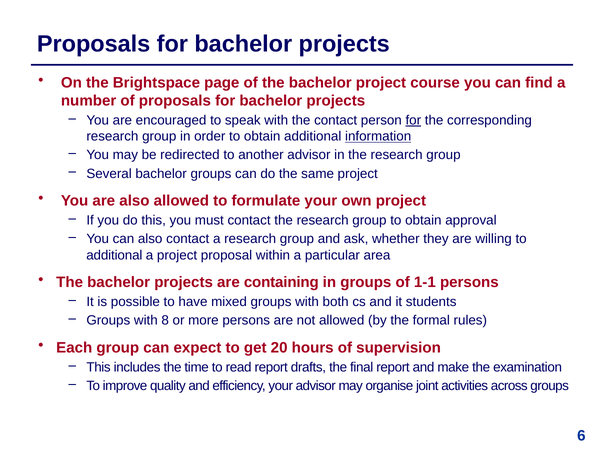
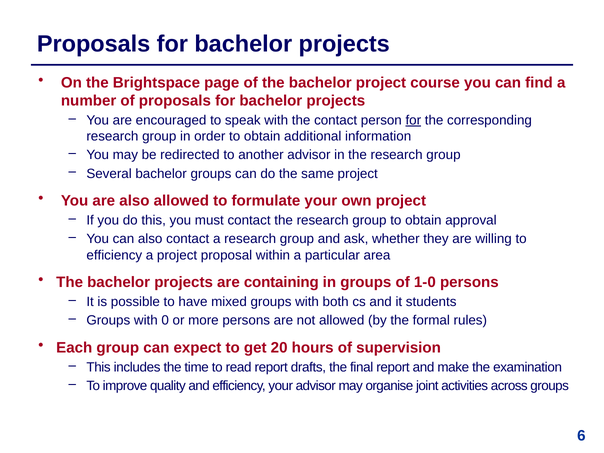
information underline: present -> none
additional at (114, 255): additional -> efficiency
1-1: 1-1 -> 1-0
8: 8 -> 0
